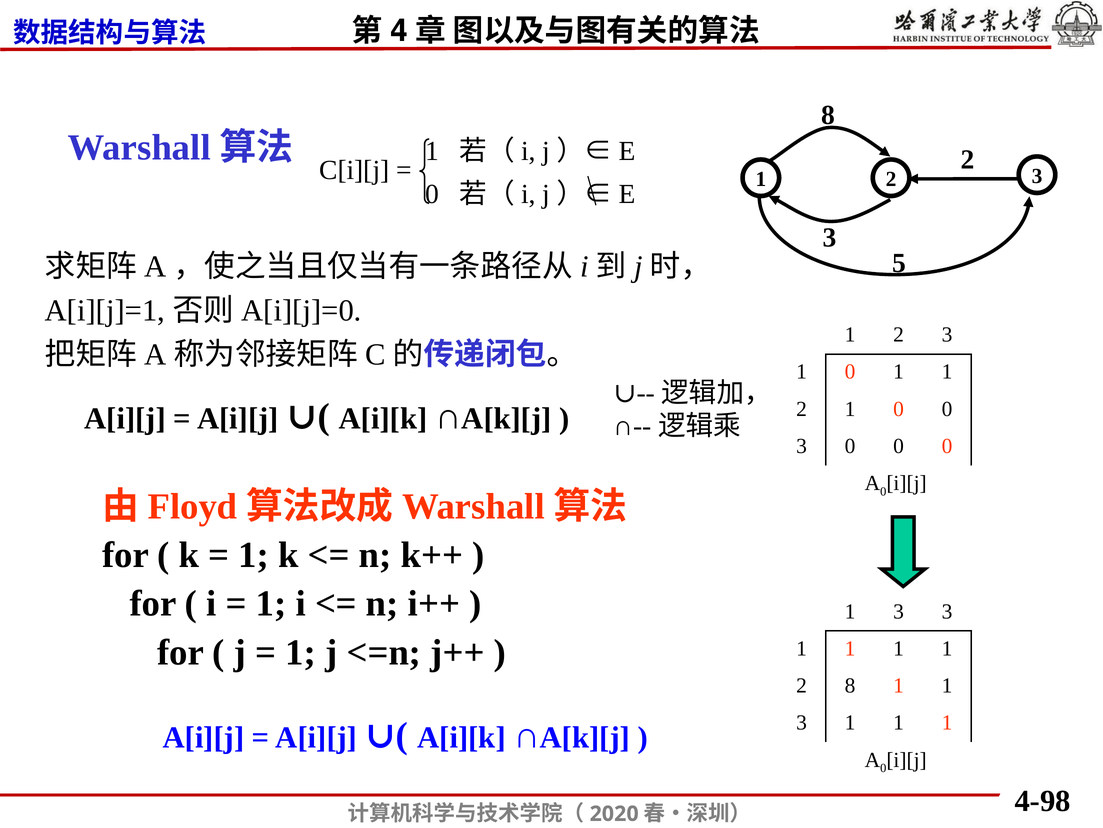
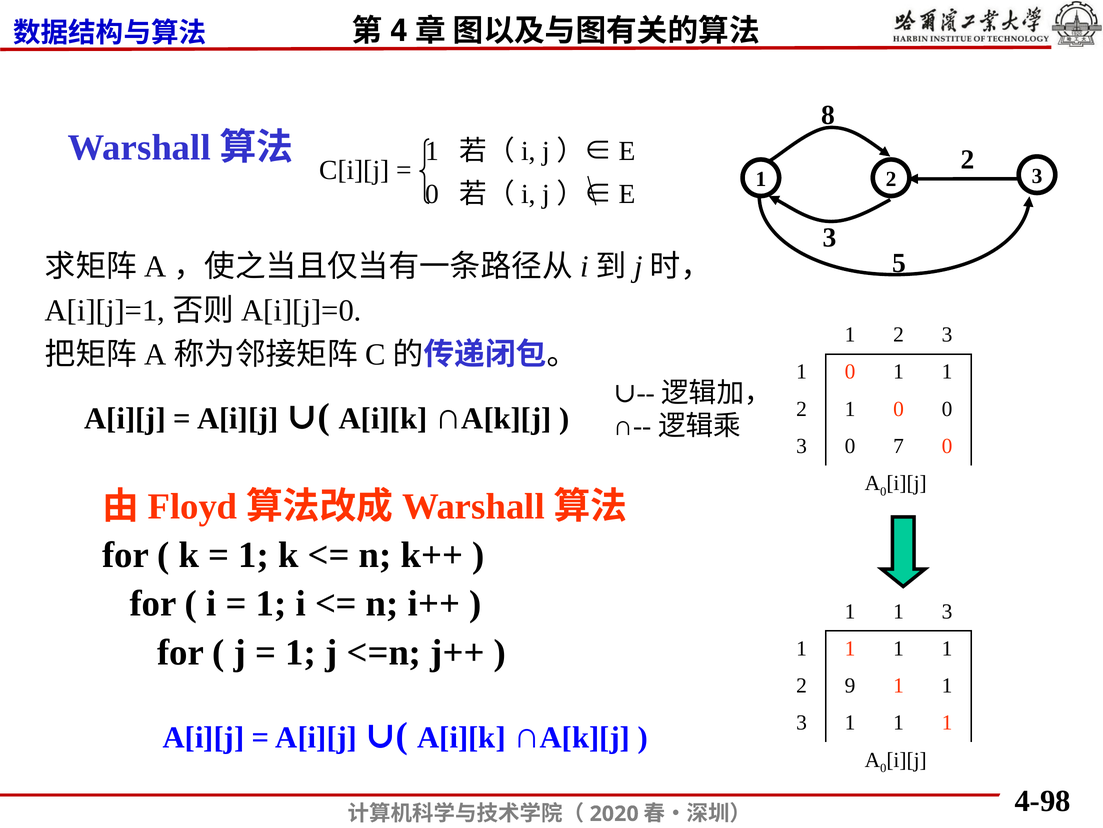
3 0 0: 0 -> 7
3 at (899, 611): 3 -> 1
2 8: 8 -> 9
